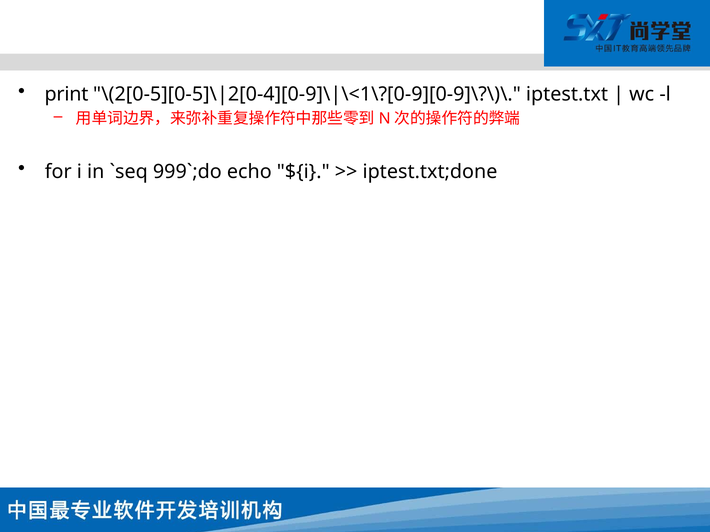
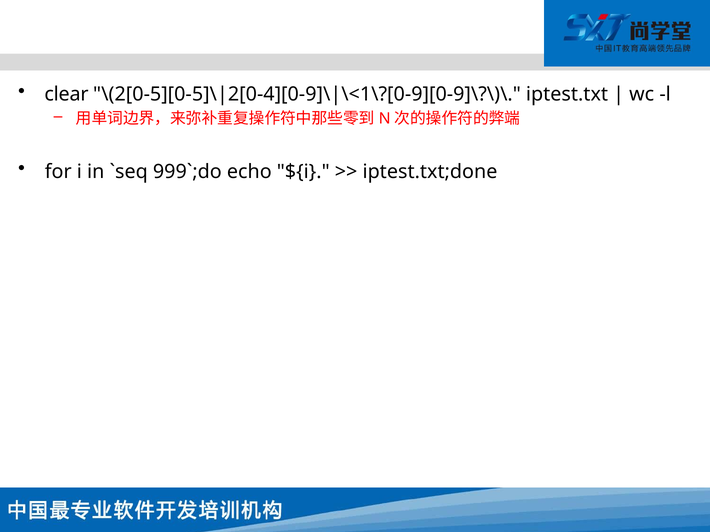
print: print -> clear
